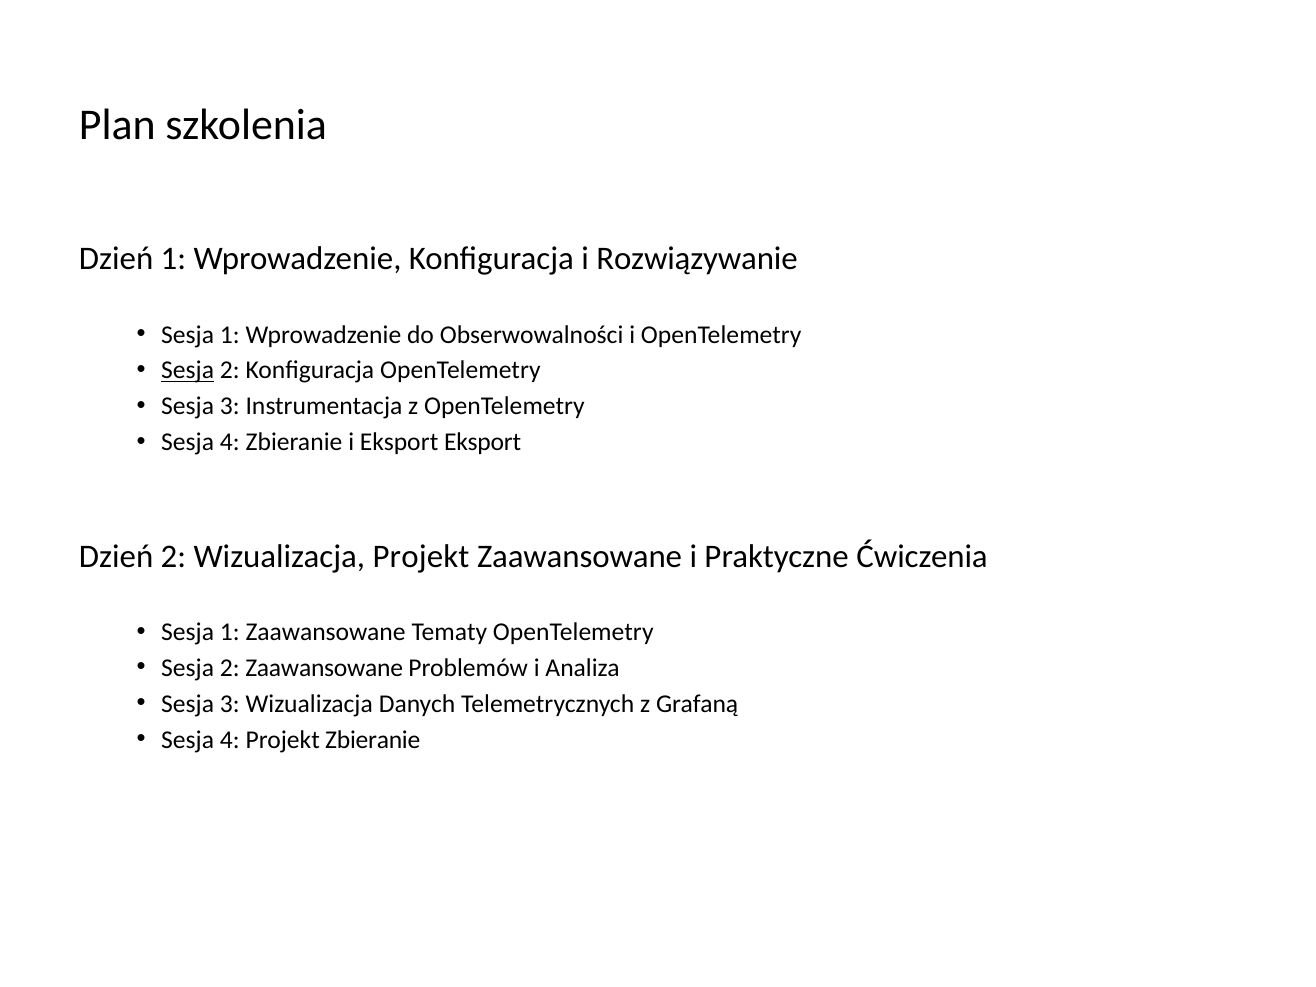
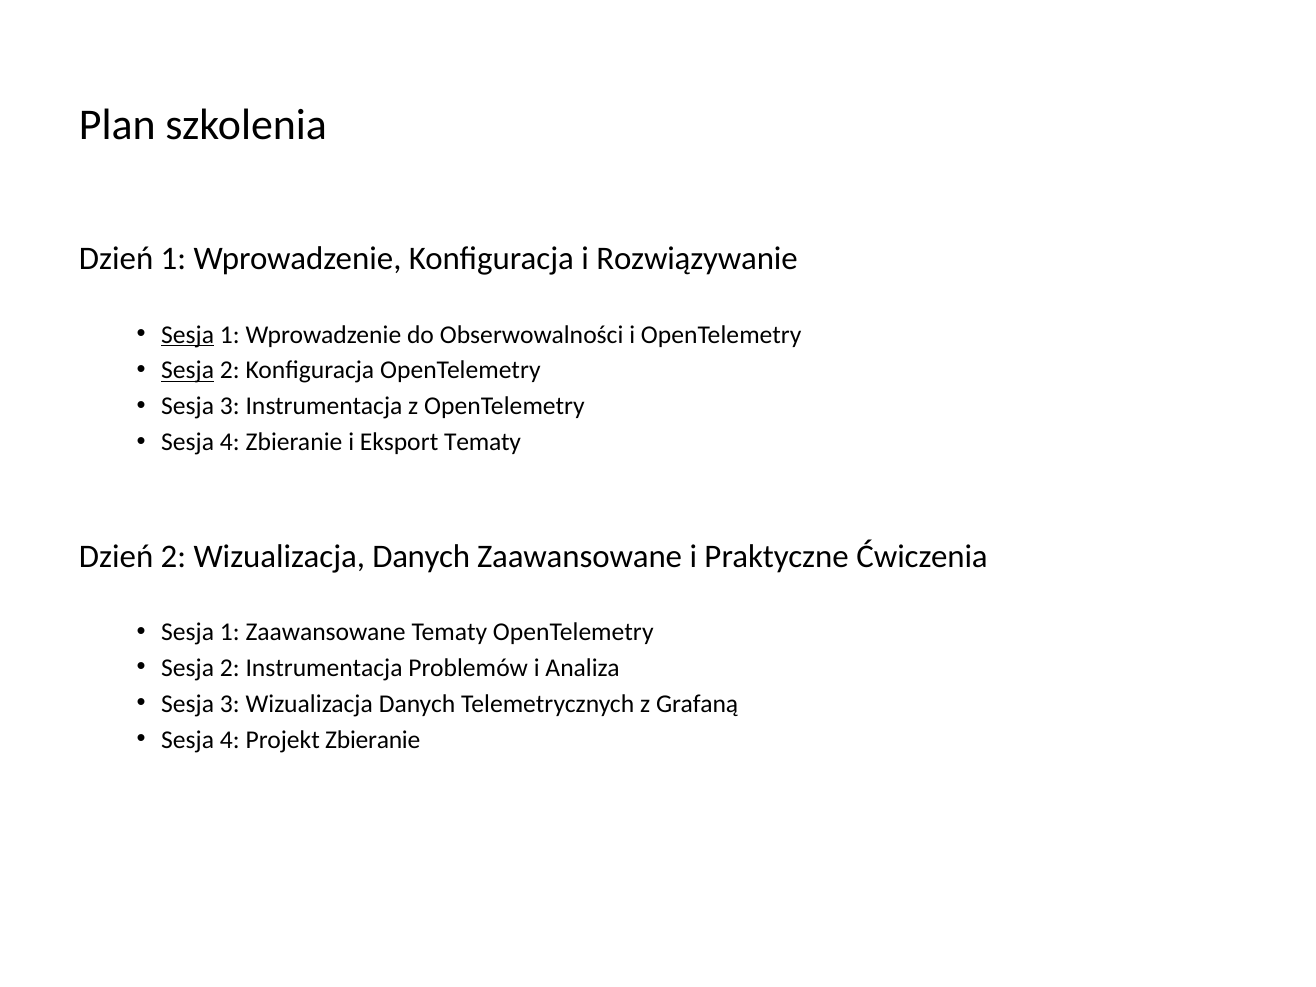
Sesja at (188, 335) underline: none -> present
Eksport Eksport: Eksport -> Tematy
2 Wizualizacja Projekt: Projekt -> Danych
2 Zaawansowane: Zaawansowane -> Instrumentacja
